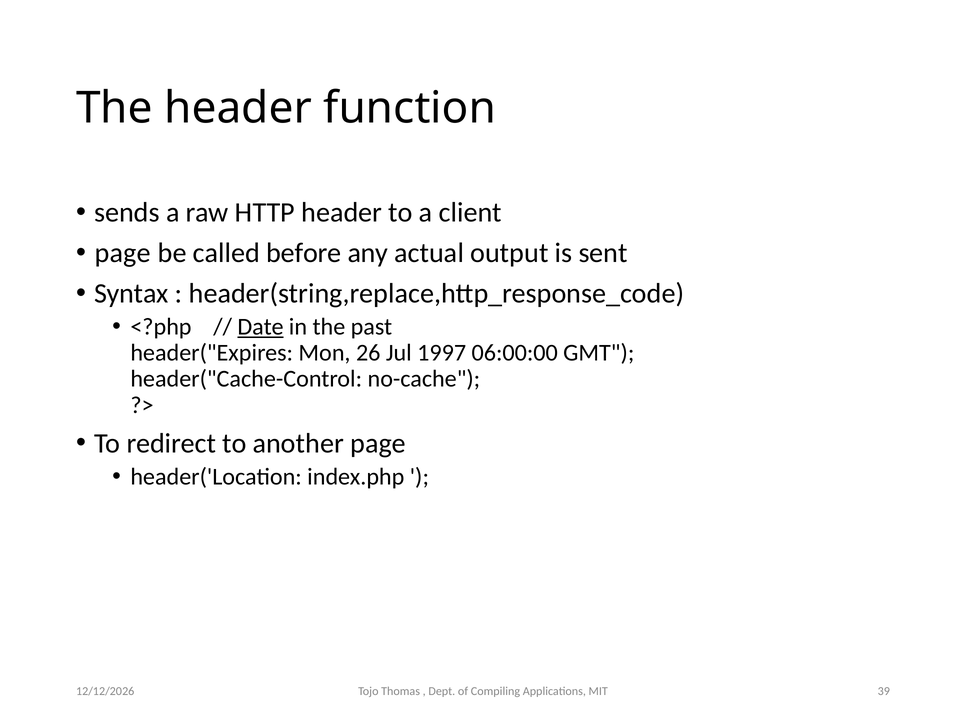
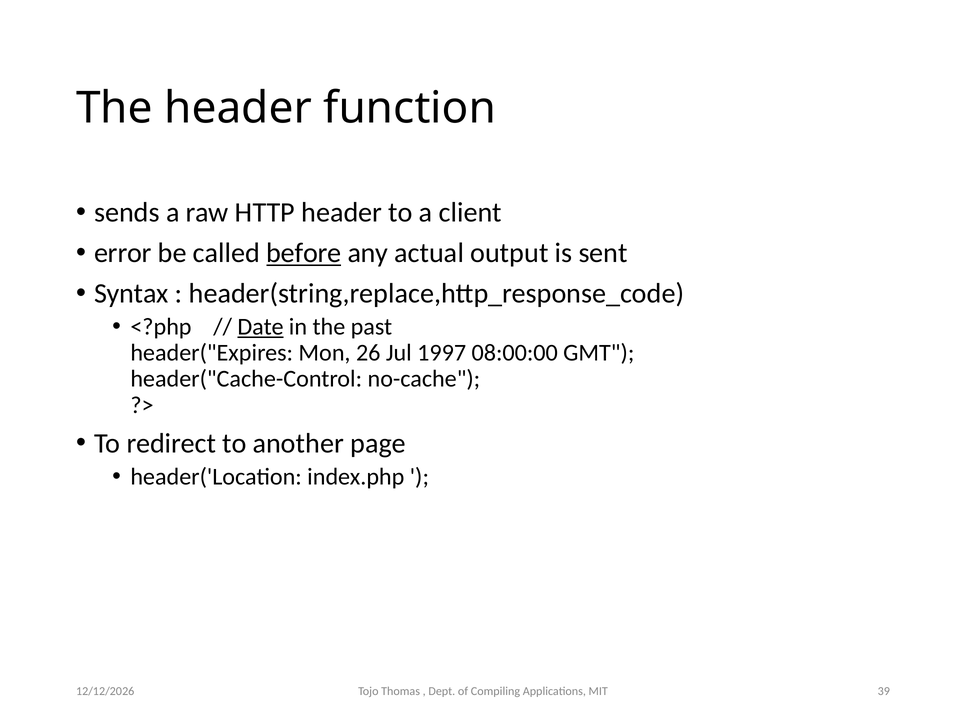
page at (123, 253): page -> error
before underline: none -> present
06:00:00: 06:00:00 -> 08:00:00
